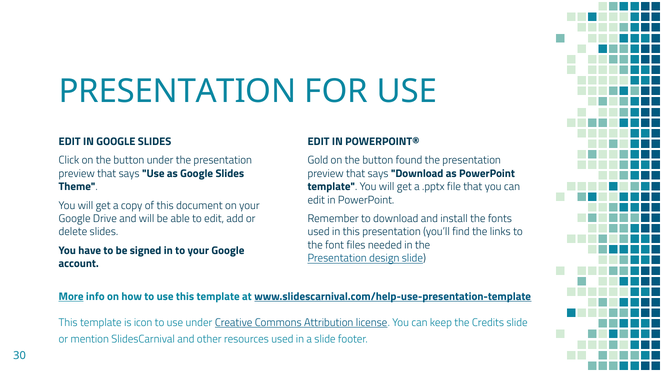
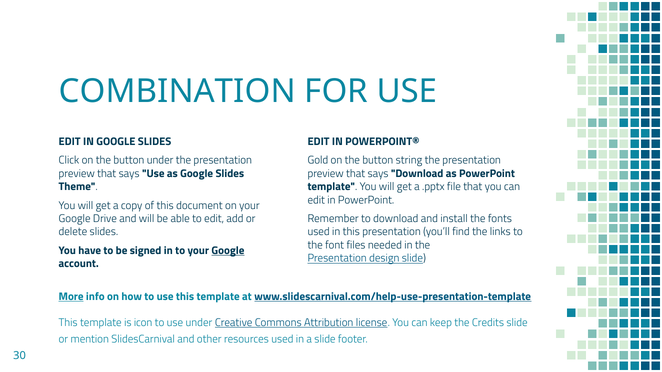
PRESENTATION at (177, 91): PRESENTATION -> COMBINATION
found: found -> string
Google at (228, 251) underline: none -> present
